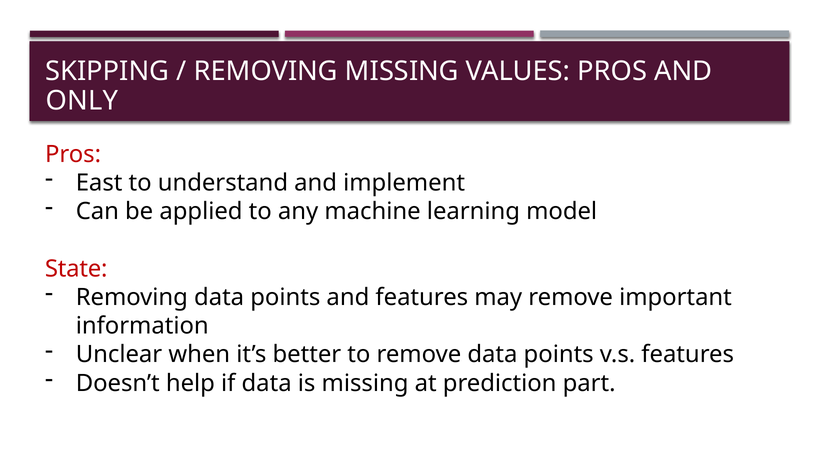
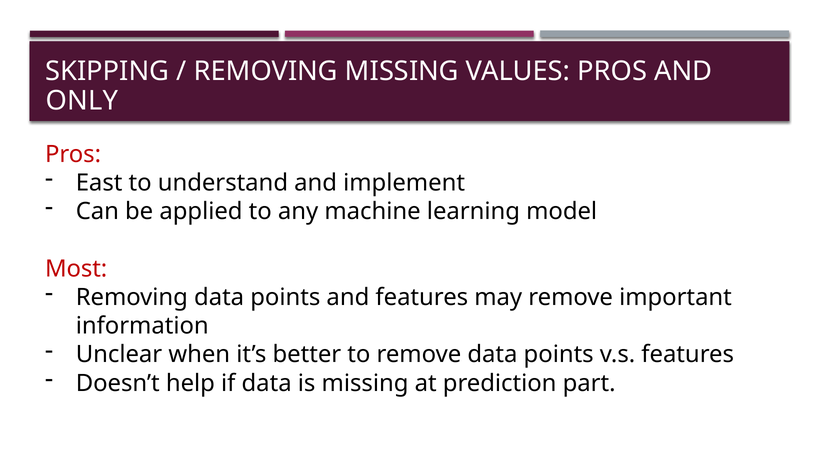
State: State -> Most
